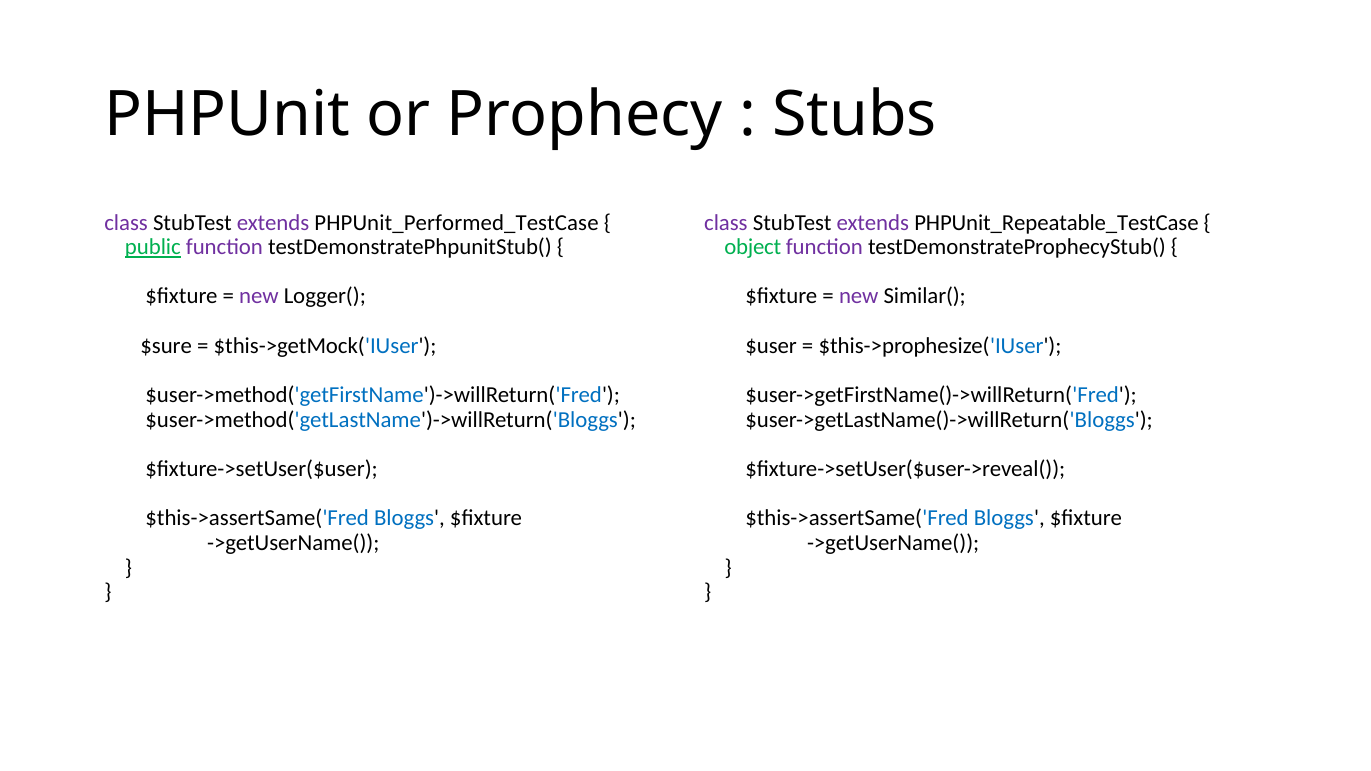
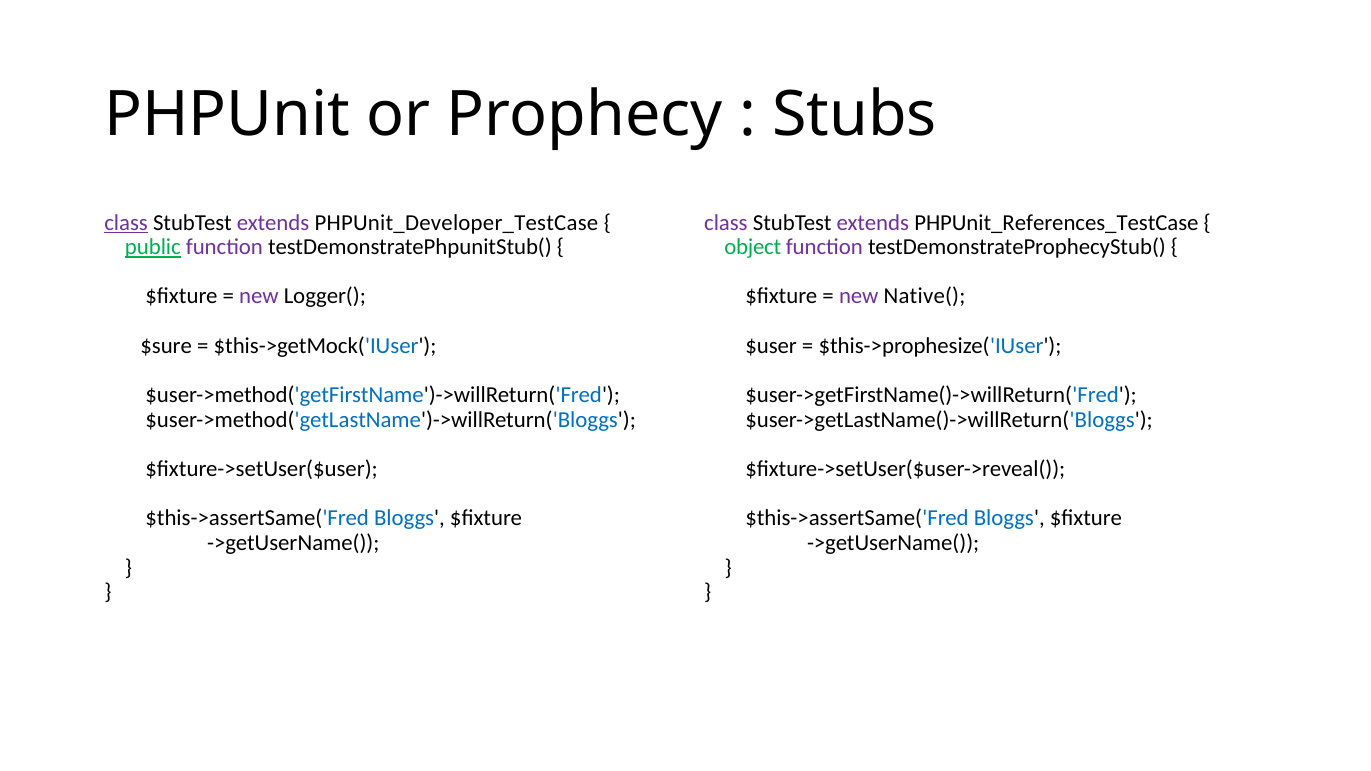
class at (126, 223) underline: none -> present
PHPUnit_Performed_TestCase: PHPUnit_Performed_TestCase -> PHPUnit_Developer_TestCase
PHPUnit_Repeatable_TestCase: PHPUnit_Repeatable_TestCase -> PHPUnit_References_TestCase
Similar(: Similar( -> Native(
